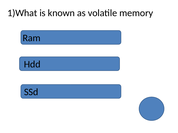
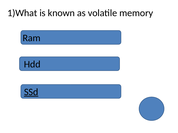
SSd underline: none -> present
